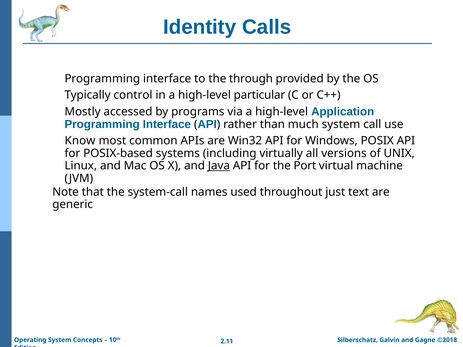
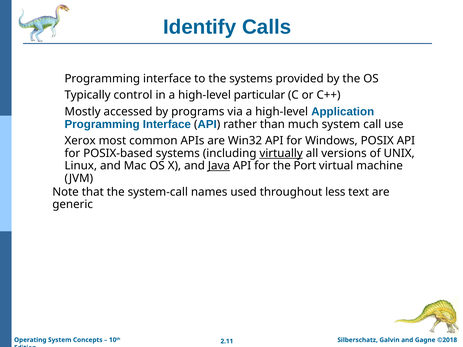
Identity: Identity -> Identify
the through: through -> systems
Know: Know -> Xerox
virtually underline: none -> present
just: just -> less
